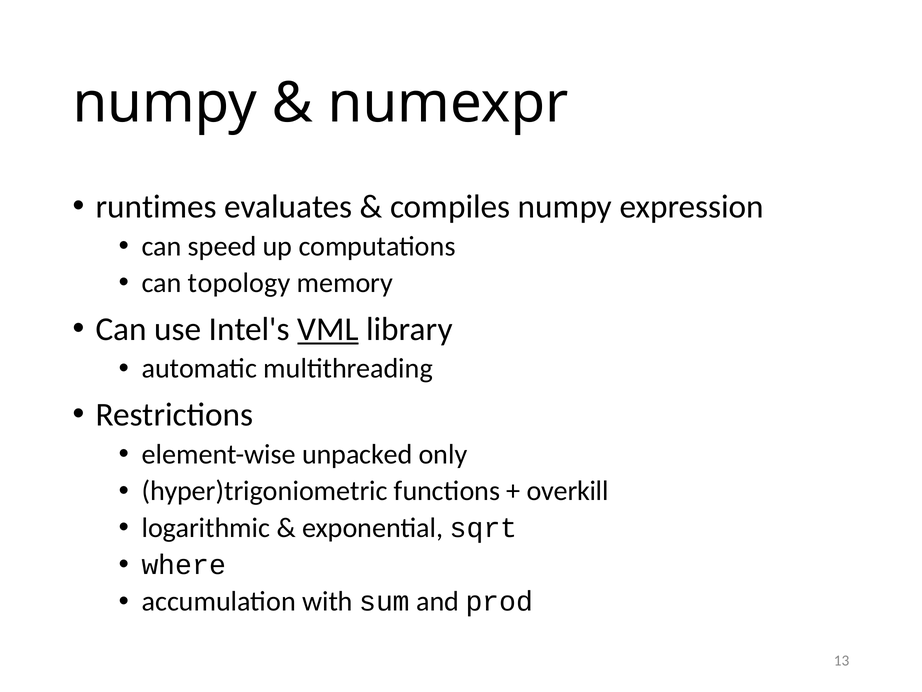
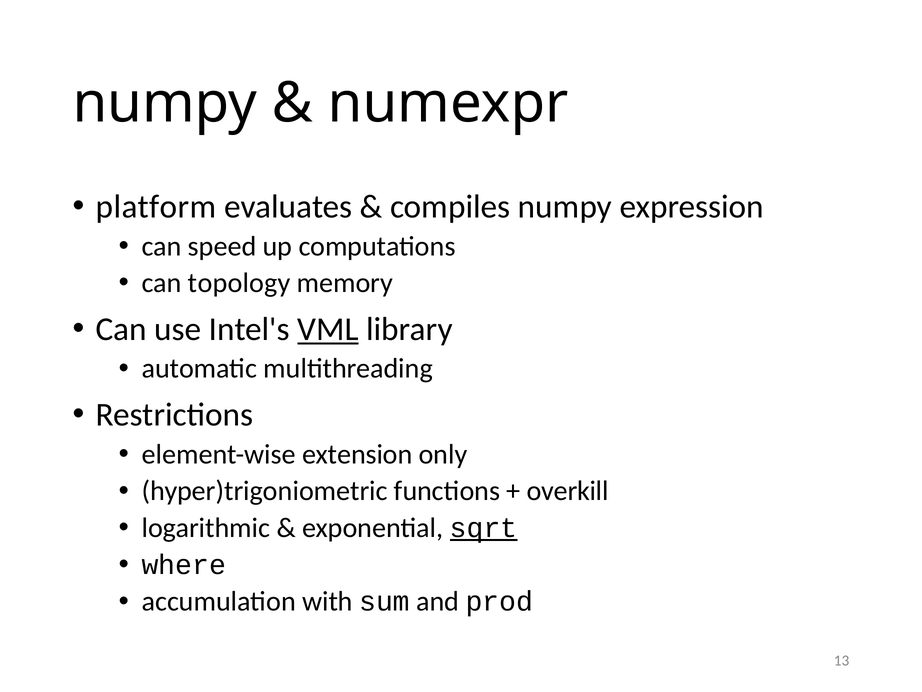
runtimes: runtimes -> platform
unpacked: unpacked -> extension
sqrt underline: none -> present
